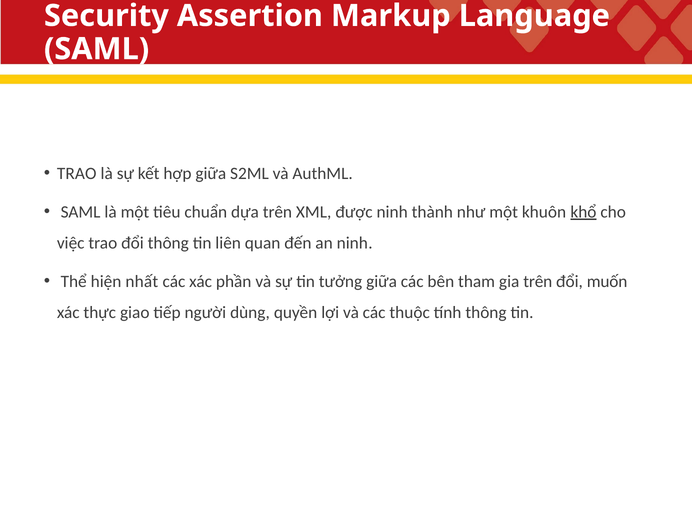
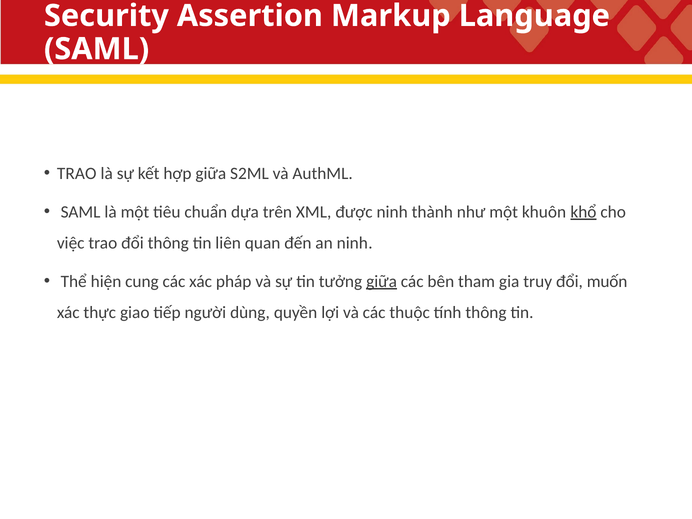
nhất: nhất -> cung
phần: phần -> pháp
giữa at (382, 281) underline: none -> present
gia trên: trên -> truy
